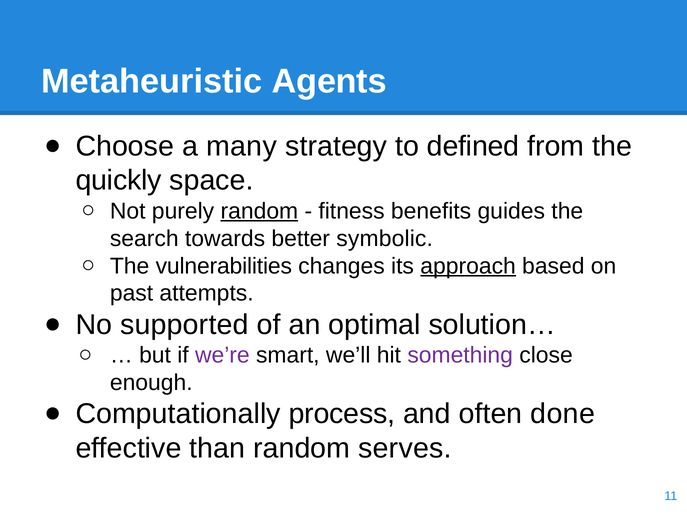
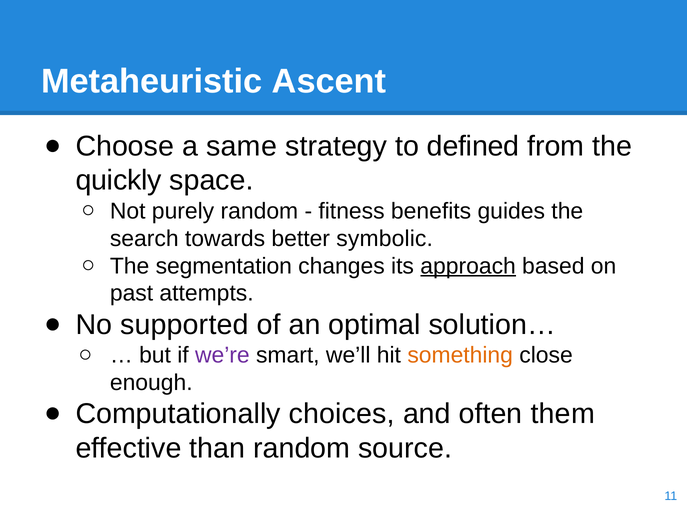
Agents: Agents -> Ascent
many: many -> same
random at (259, 211) underline: present -> none
vulnerabilities: vulnerabilities -> segmentation
something colour: purple -> orange
process: process -> choices
done: done -> them
serves: serves -> source
